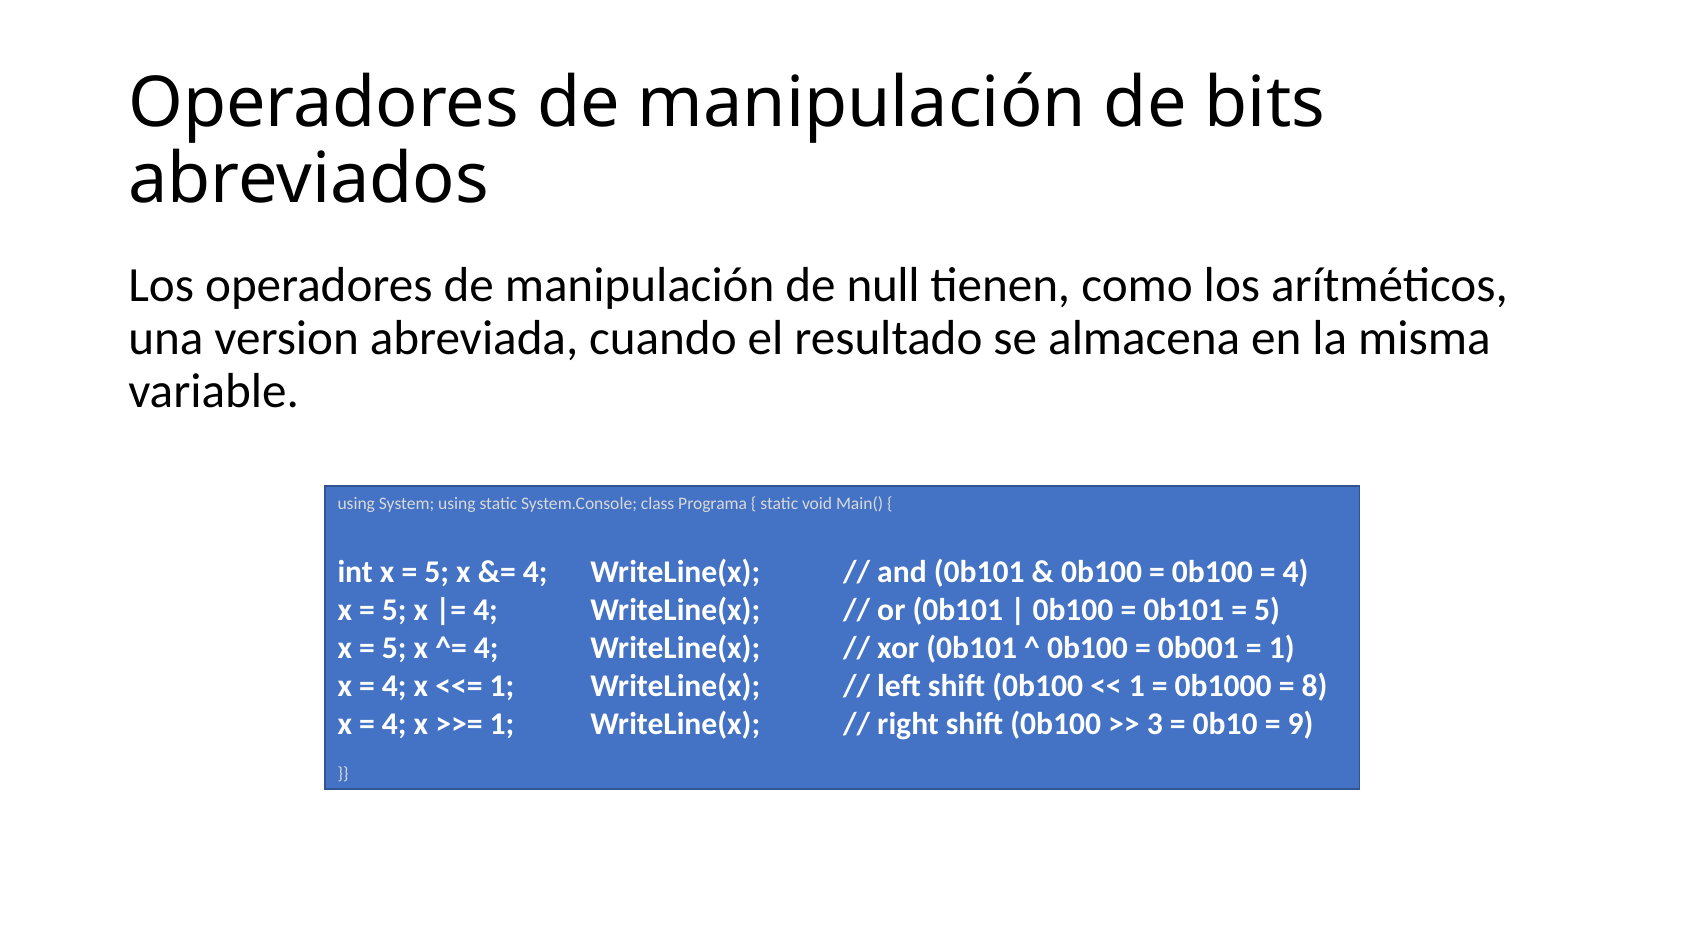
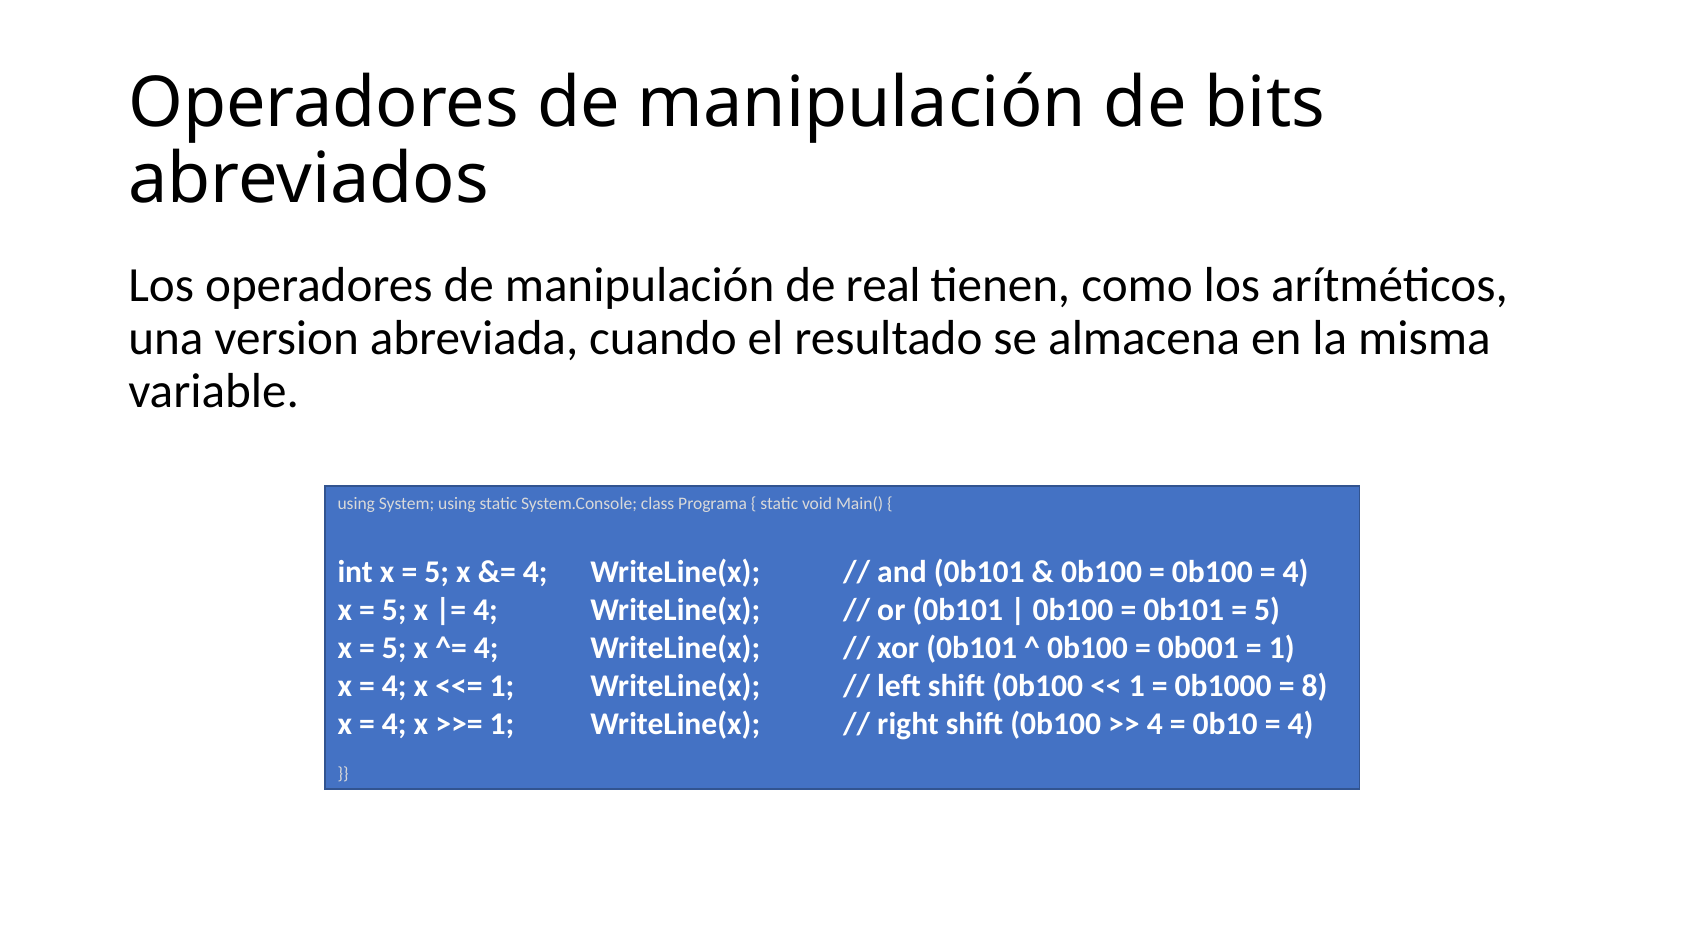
null: null -> real
3 at (1155, 724): 3 -> 4
9 at (1300, 724): 9 -> 4
